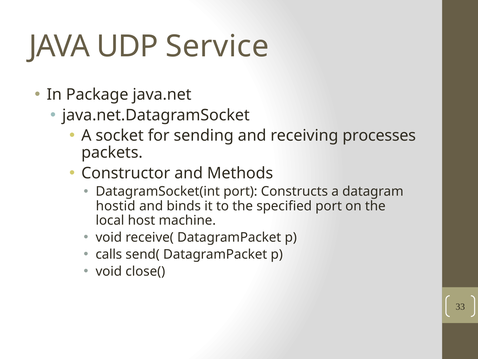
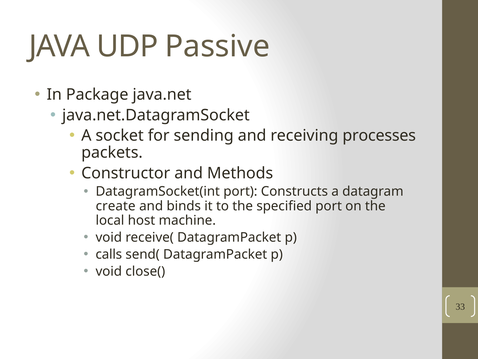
Service: Service -> Passive
hostid: hostid -> create
